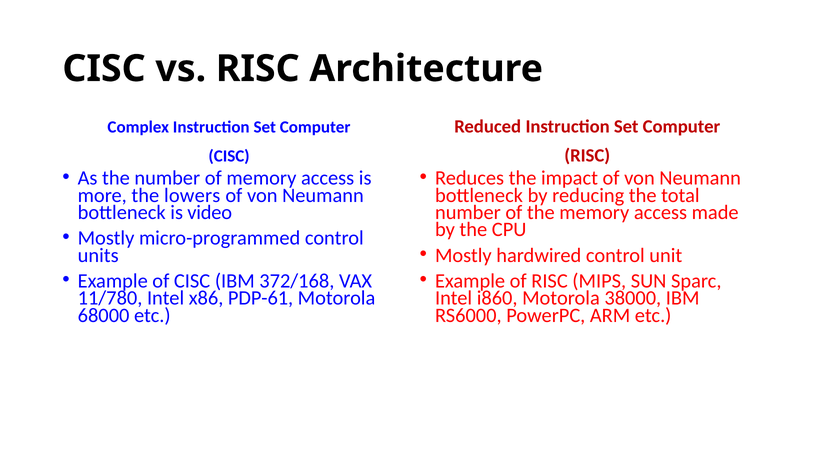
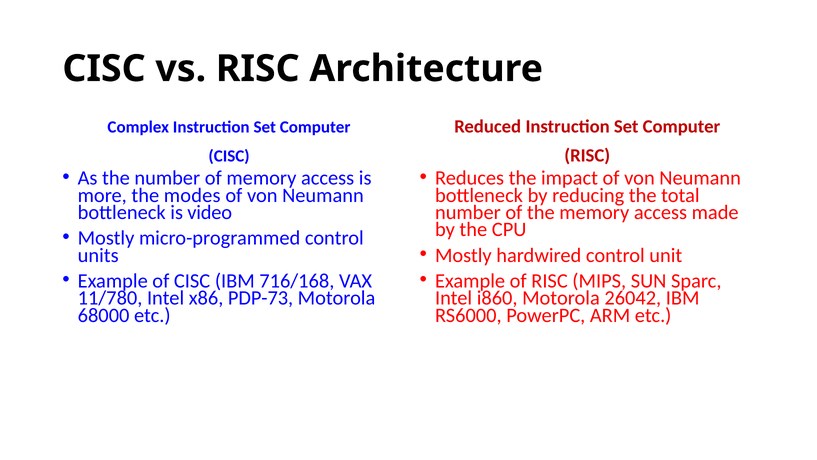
lowers: lowers -> modes
372/168: 372/168 -> 716/168
PDP-61: PDP-61 -> PDP-73
38000: 38000 -> 26042
